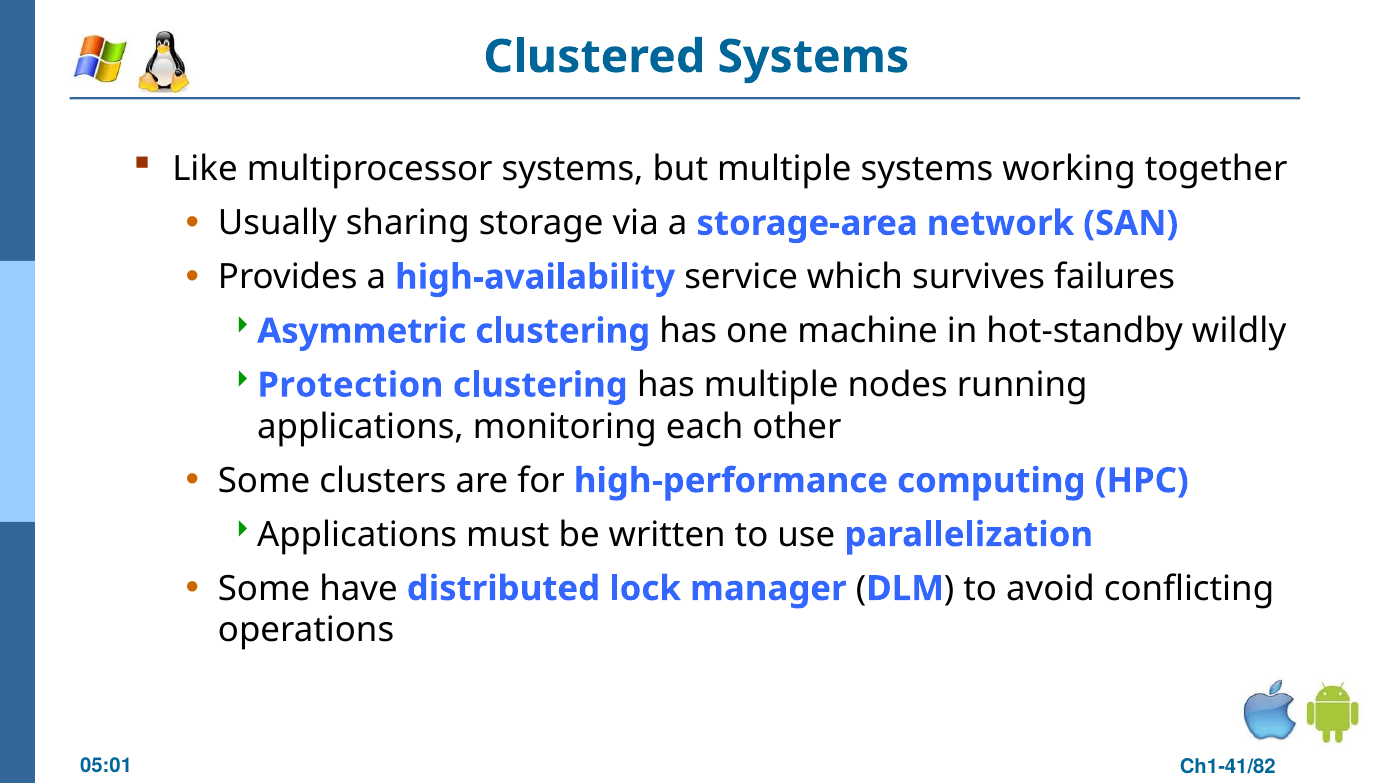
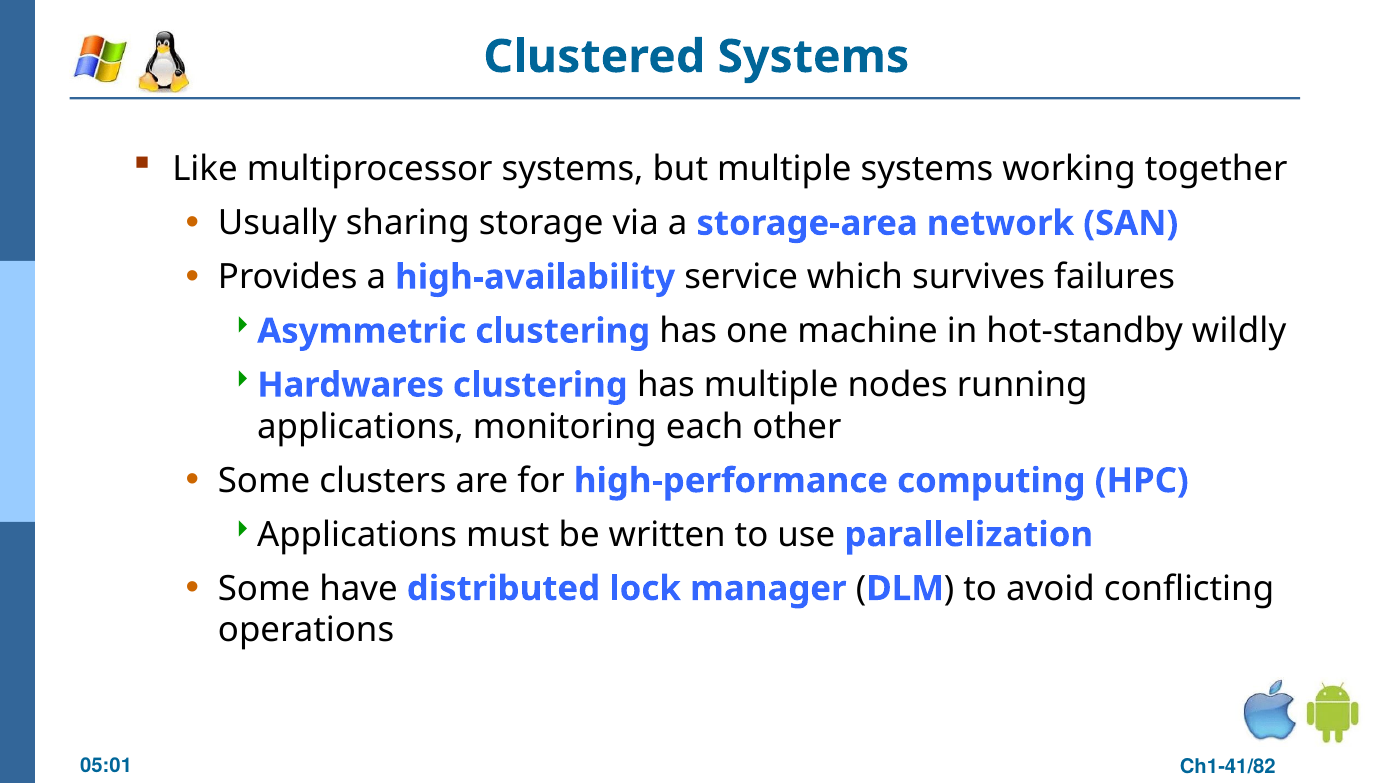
Protection: Protection -> Hardwares
